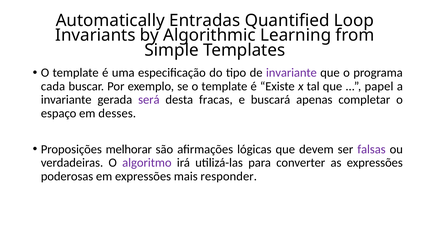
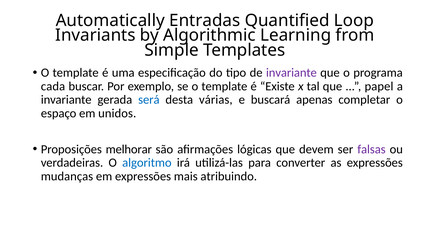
será colour: purple -> blue
fracas: fracas -> várias
desses: desses -> unidos
algoritmo colour: purple -> blue
poderosas: poderosas -> mudanças
responder: responder -> atribuindo
